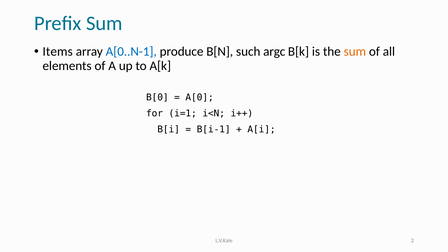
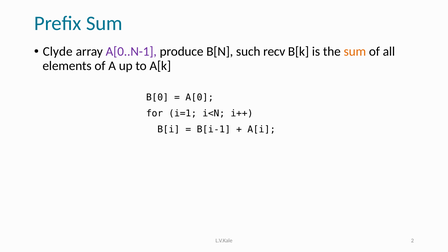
Items: Items -> Clyde
A[0..N-1 colour: blue -> purple
argc: argc -> recv
